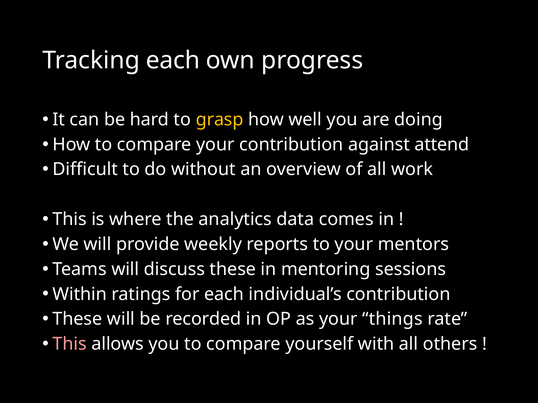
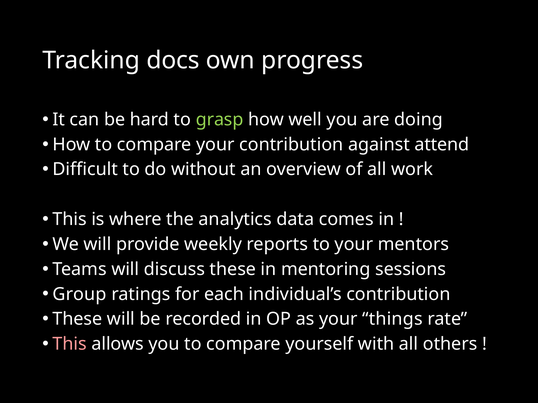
Tracking each: each -> docs
grasp colour: yellow -> light green
Within: Within -> Group
